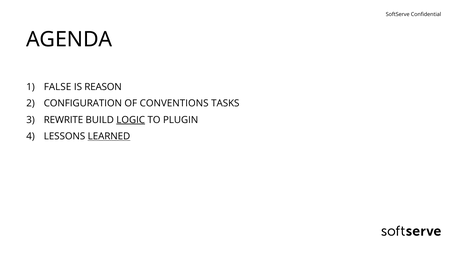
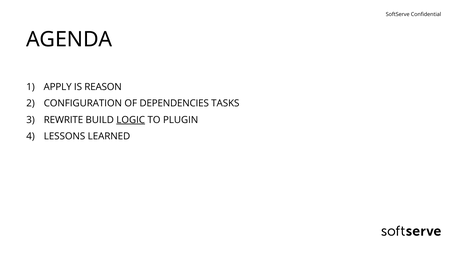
FALSE: FALSE -> APPLY
CONVENTIONS: CONVENTIONS -> DEPENDENCIES
LEARNED underline: present -> none
